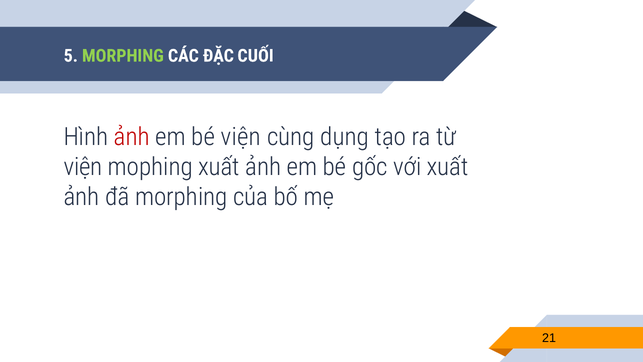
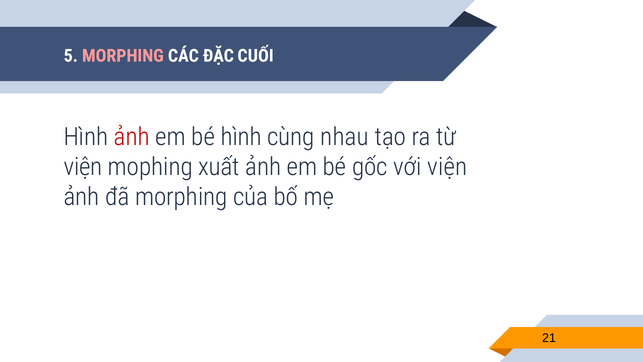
MORPHING at (123, 56) colour: light green -> pink
bé viện: viện -> hình
dụng: dụng -> nhau
với xuất: xuất -> viện
